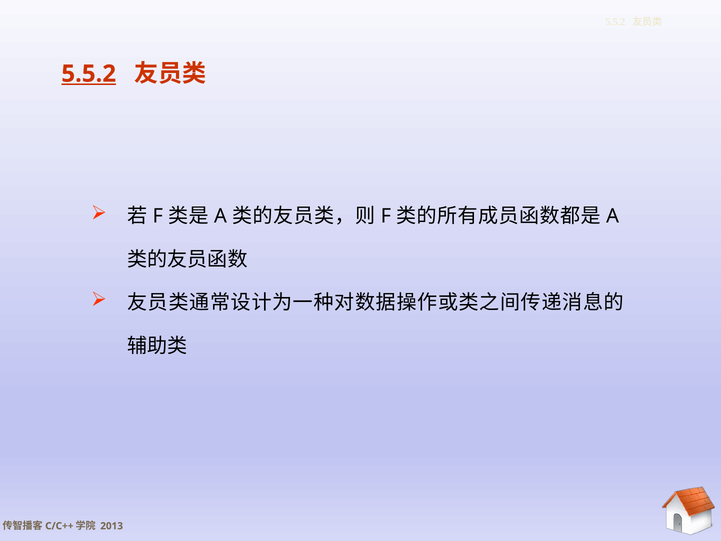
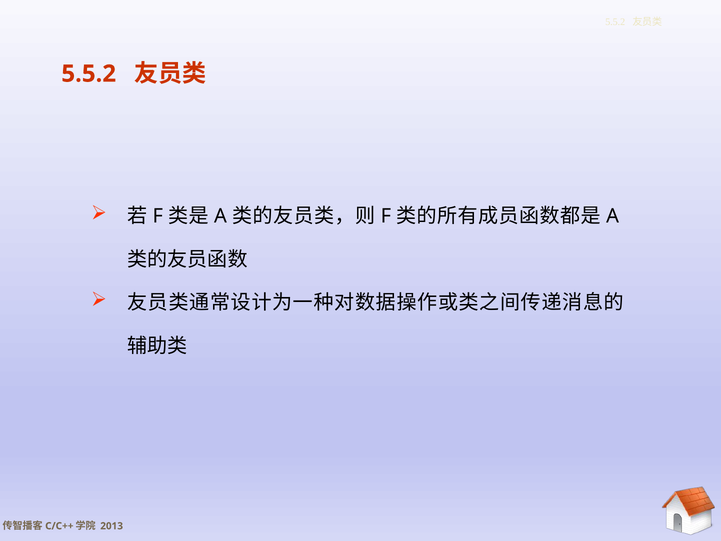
5.5.2 at (89, 74) underline: present -> none
